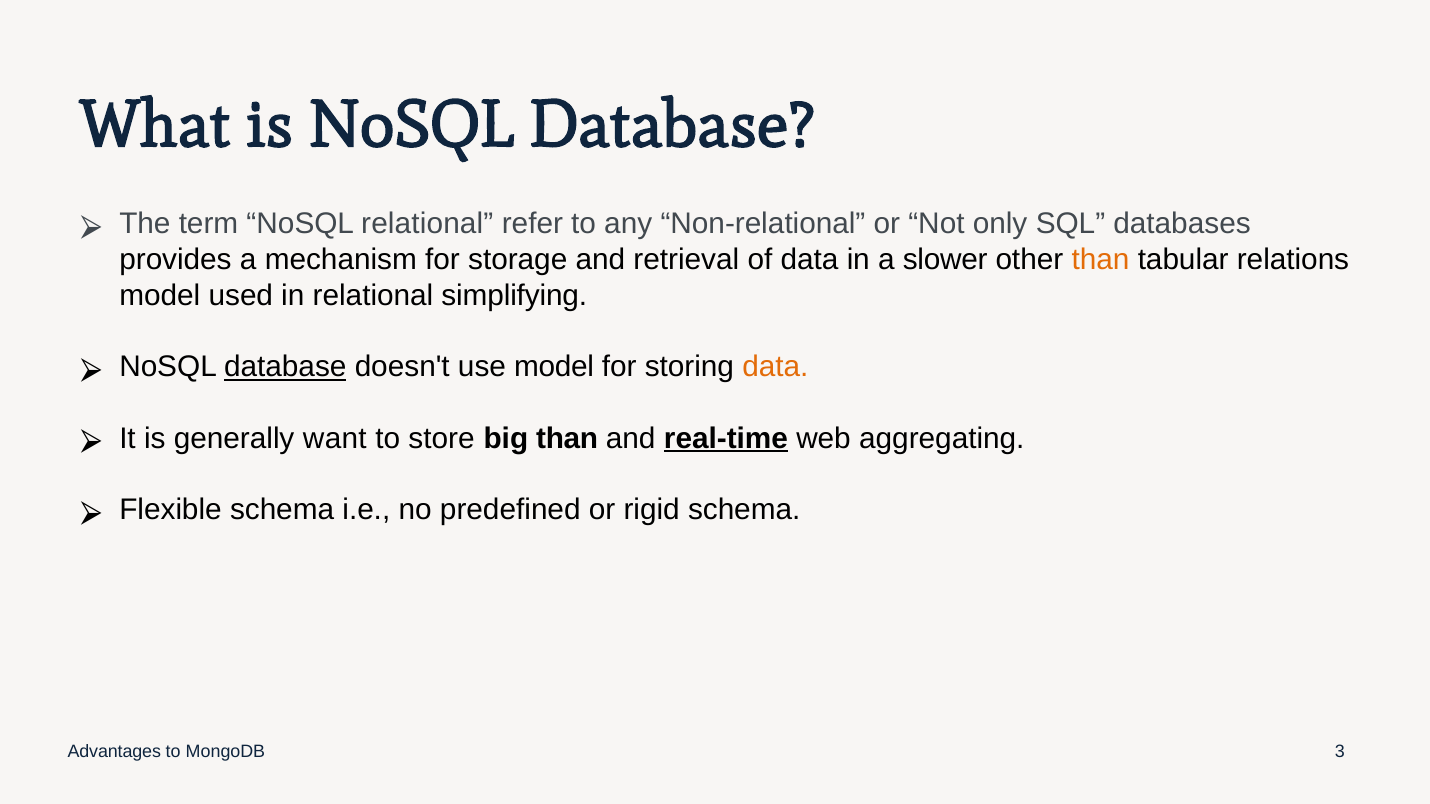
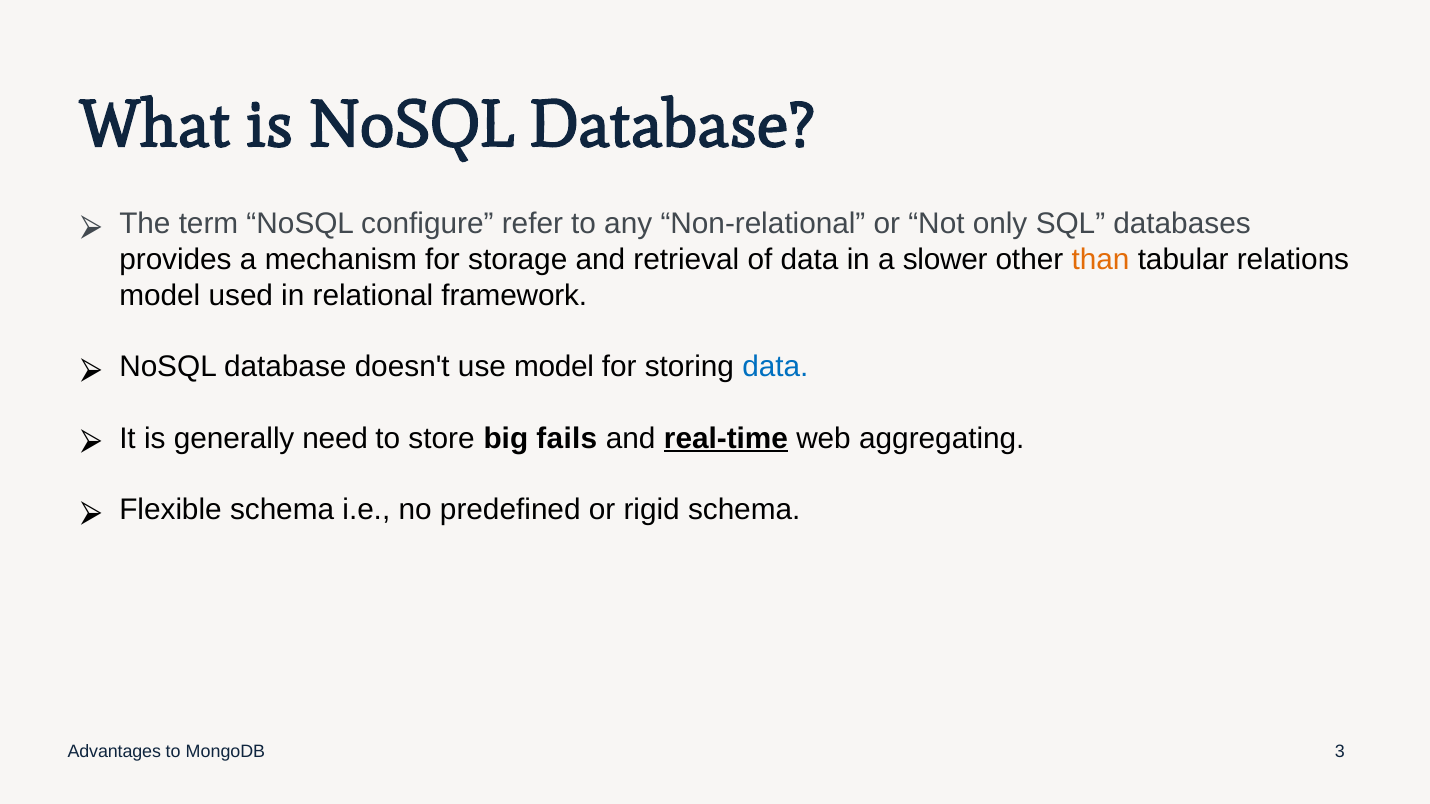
NoSQL relational: relational -> configure
simplifying: simplifying -> framework
database at (285, 367) underline: present -> none
data at (775, 367) colour: orange -> blue
want: want -> need
big than: than -> fails
